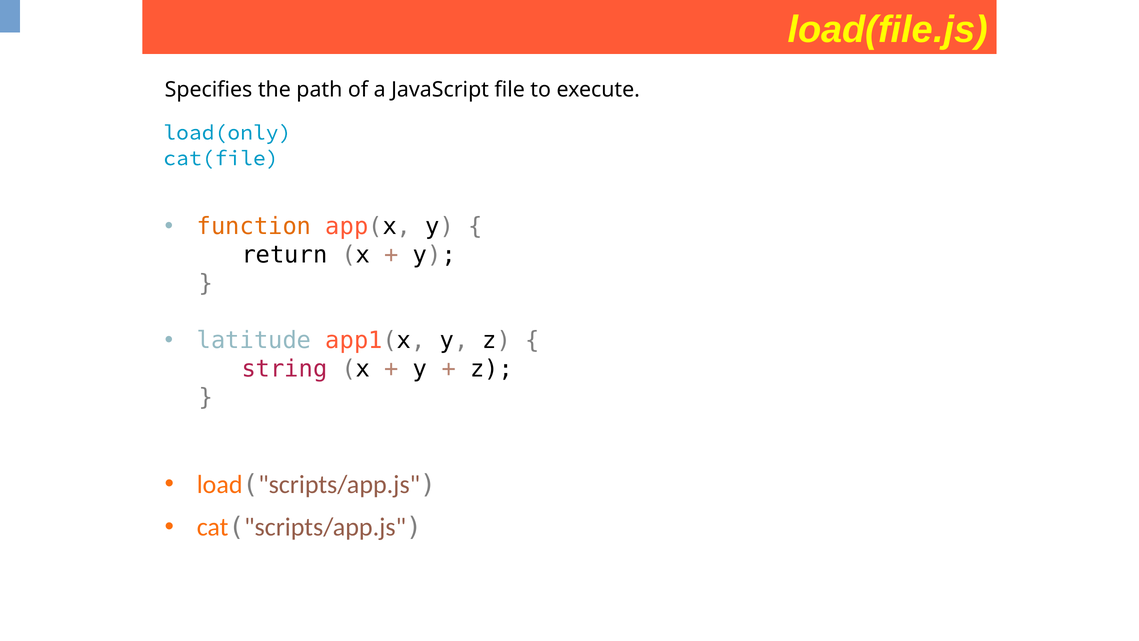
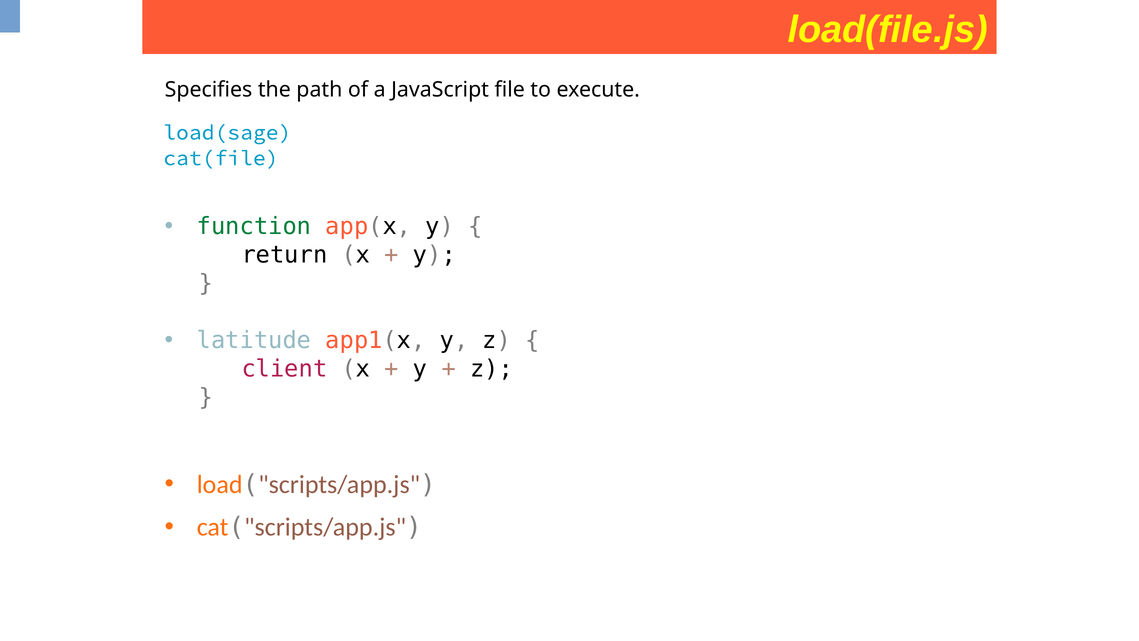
load(only: load(only -> load(sage
function colour: orange -> green
string: string -> client
